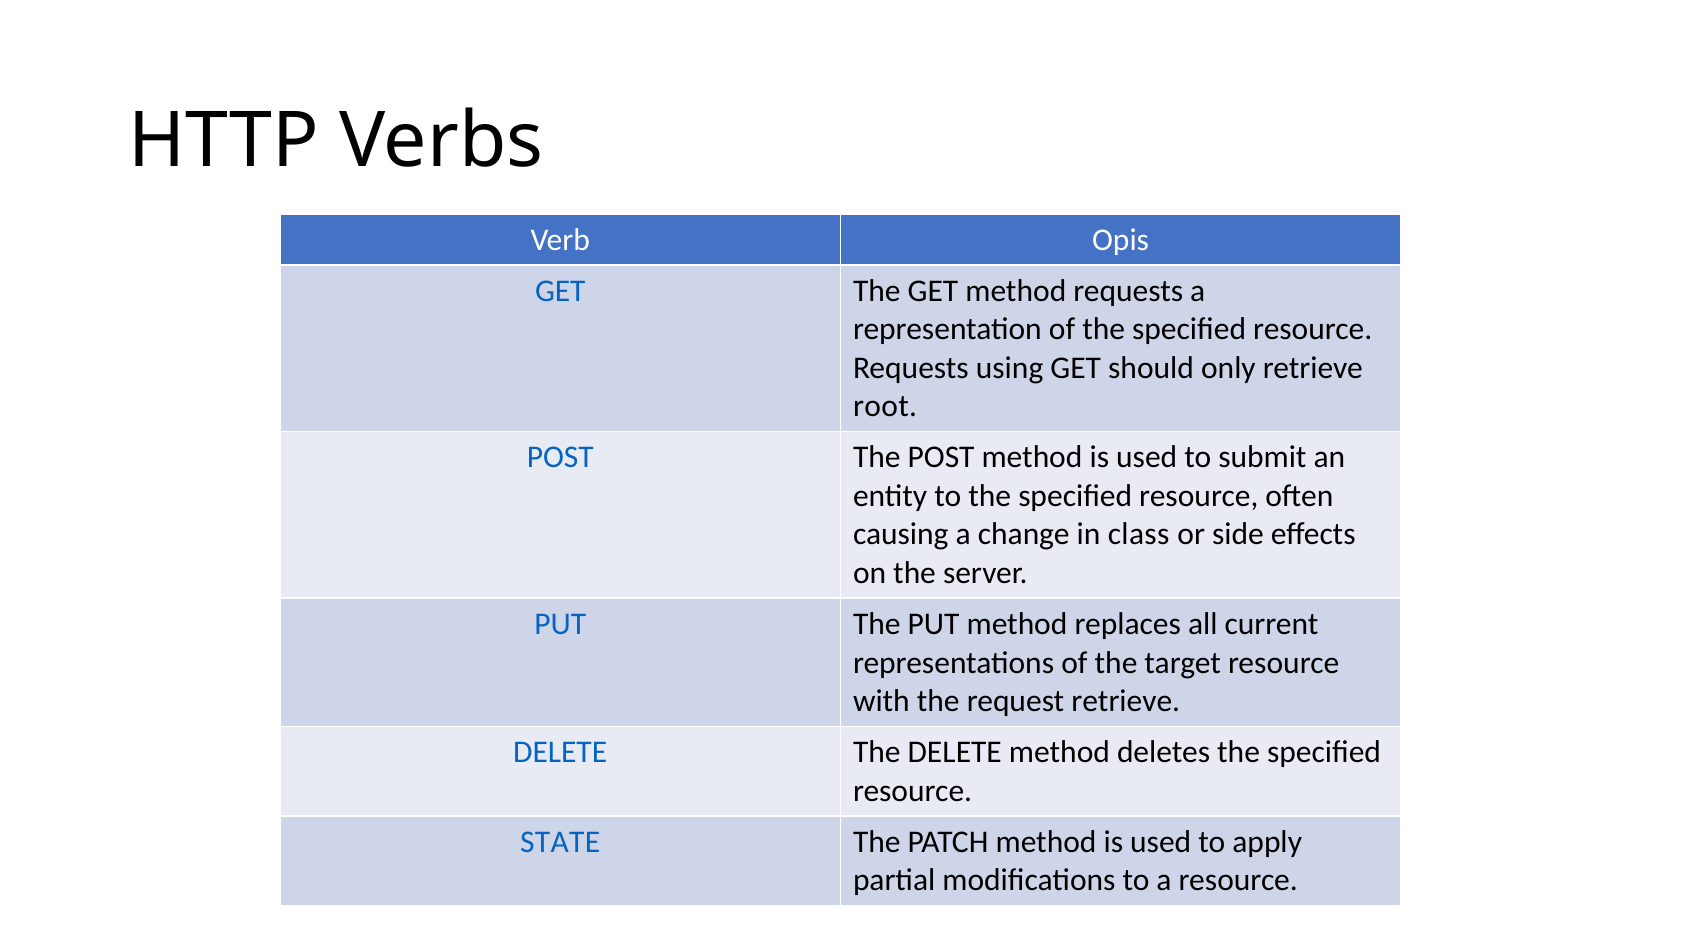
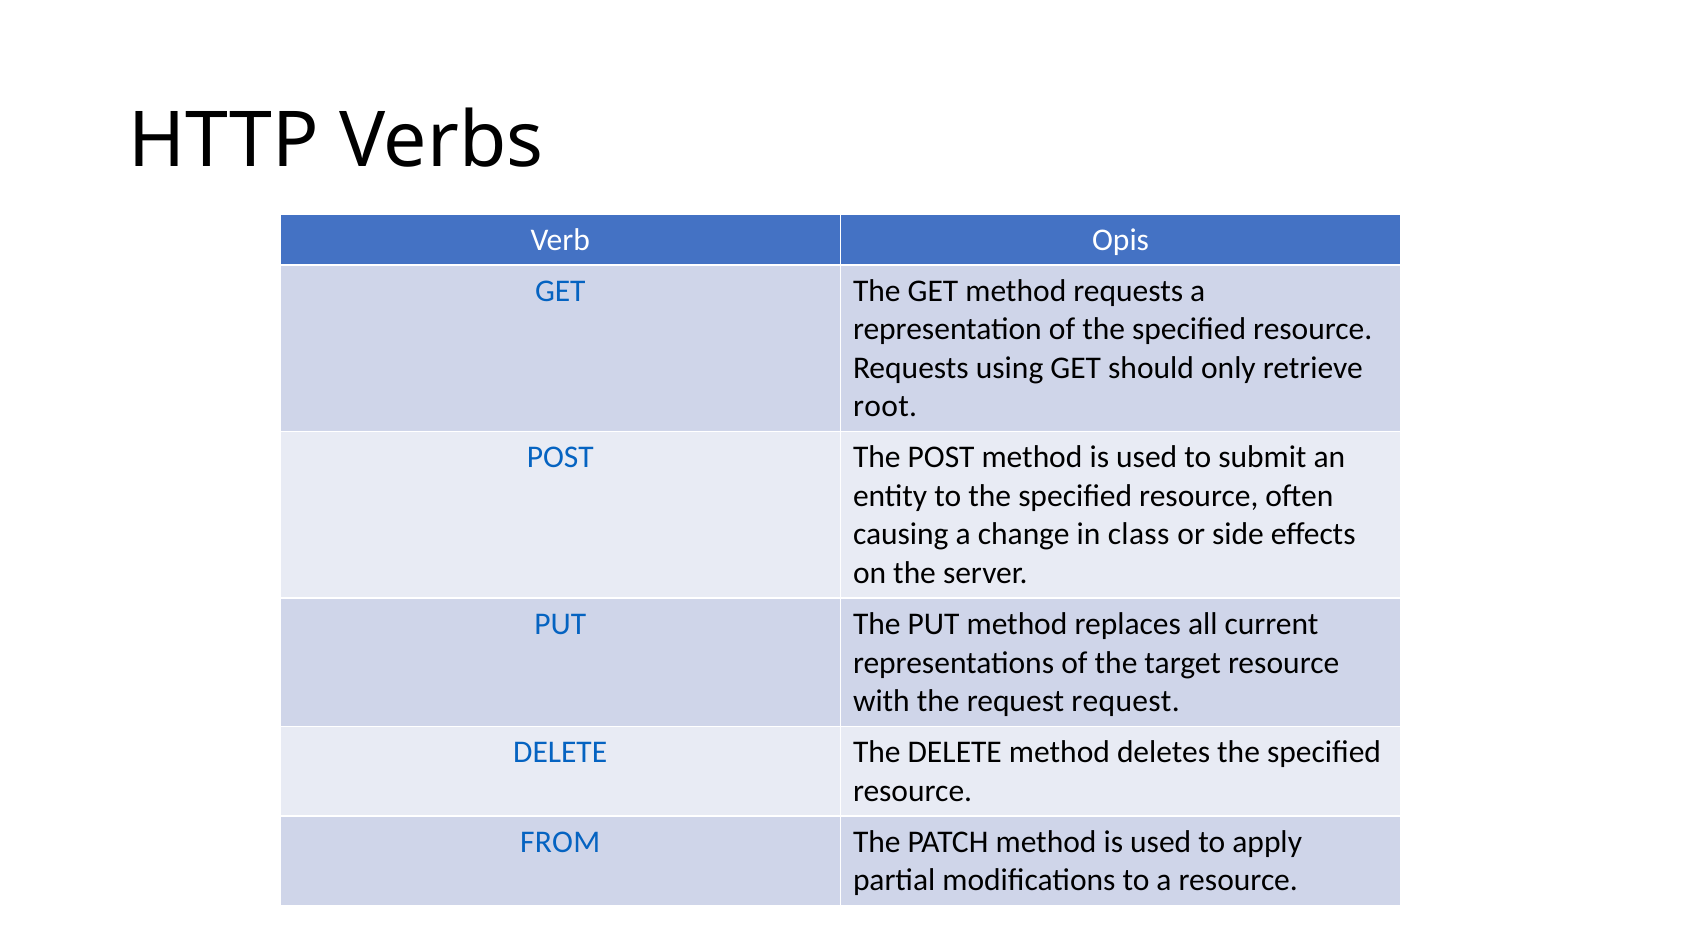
request retrieve: retrieve -> request
STATE: STATE -> FROM
